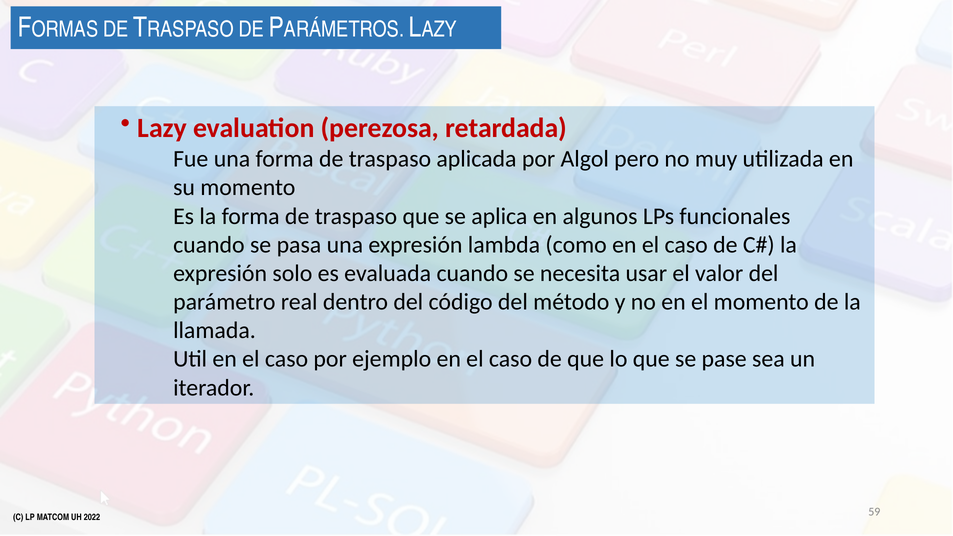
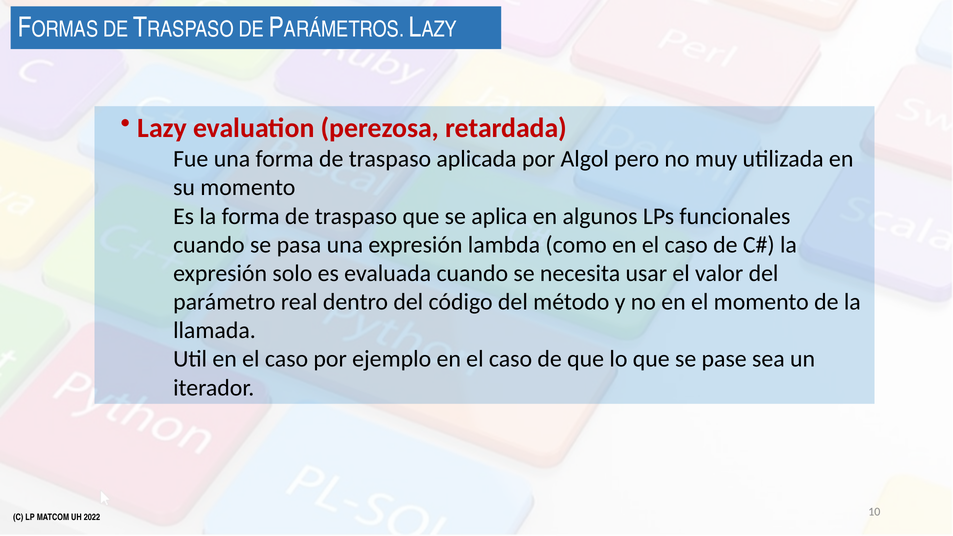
59: 59 -> 10
